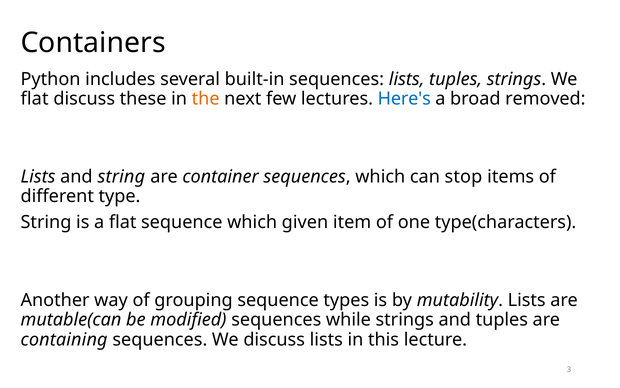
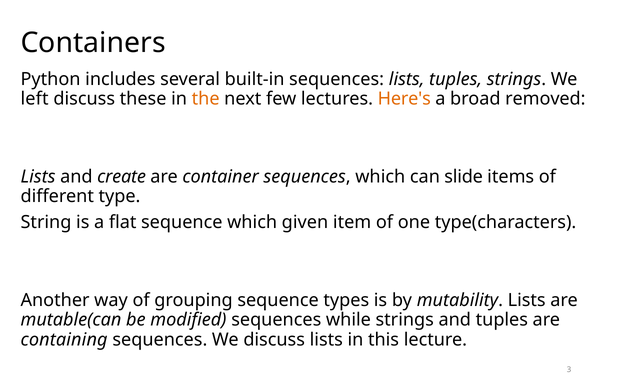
flat at (35, 99): flat -> left
Here's colour: blue -> orange
and string: string -> create
stop: stop -> slide
